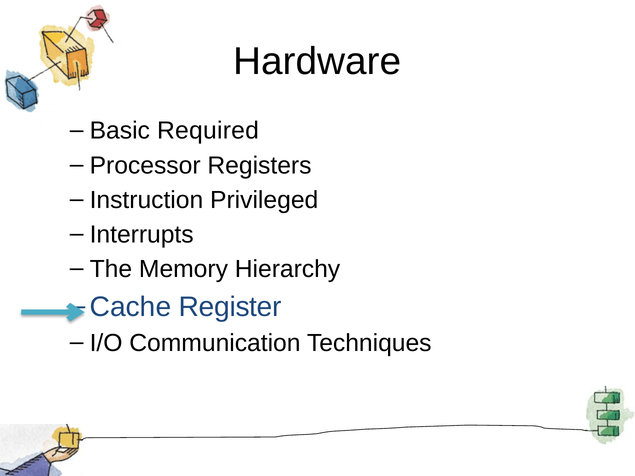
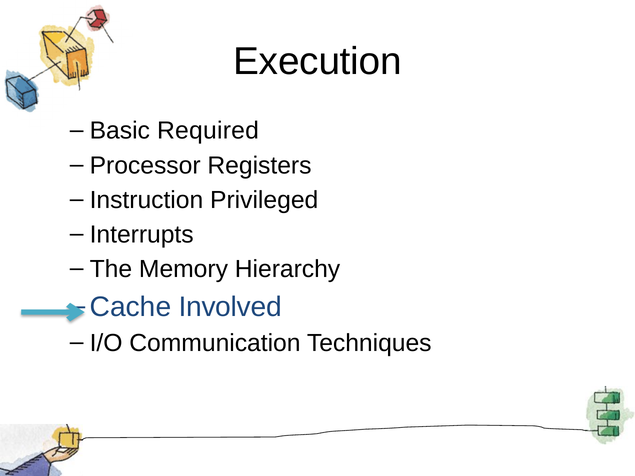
Hardware: Hardware -> Execution
Register: Register -> Involved
